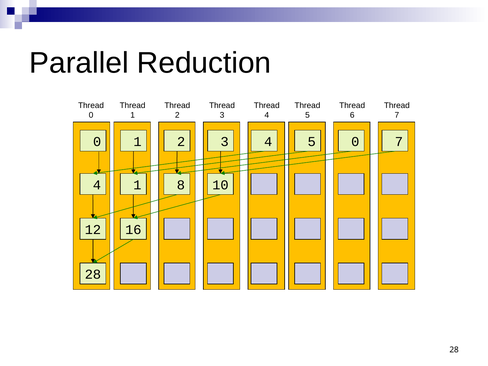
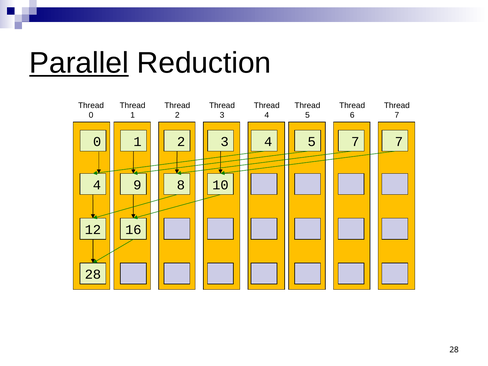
Parallel underline: none -> present
4 0: 0 -> 7
4 1: 1 -> 9
